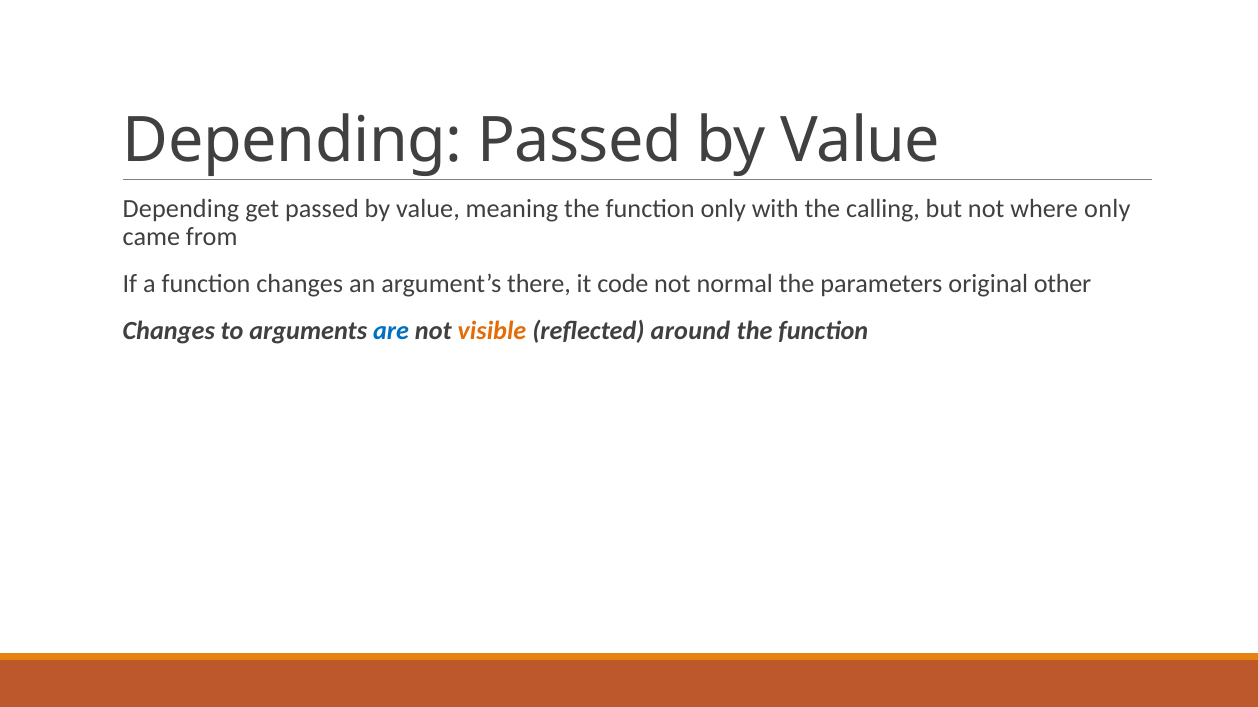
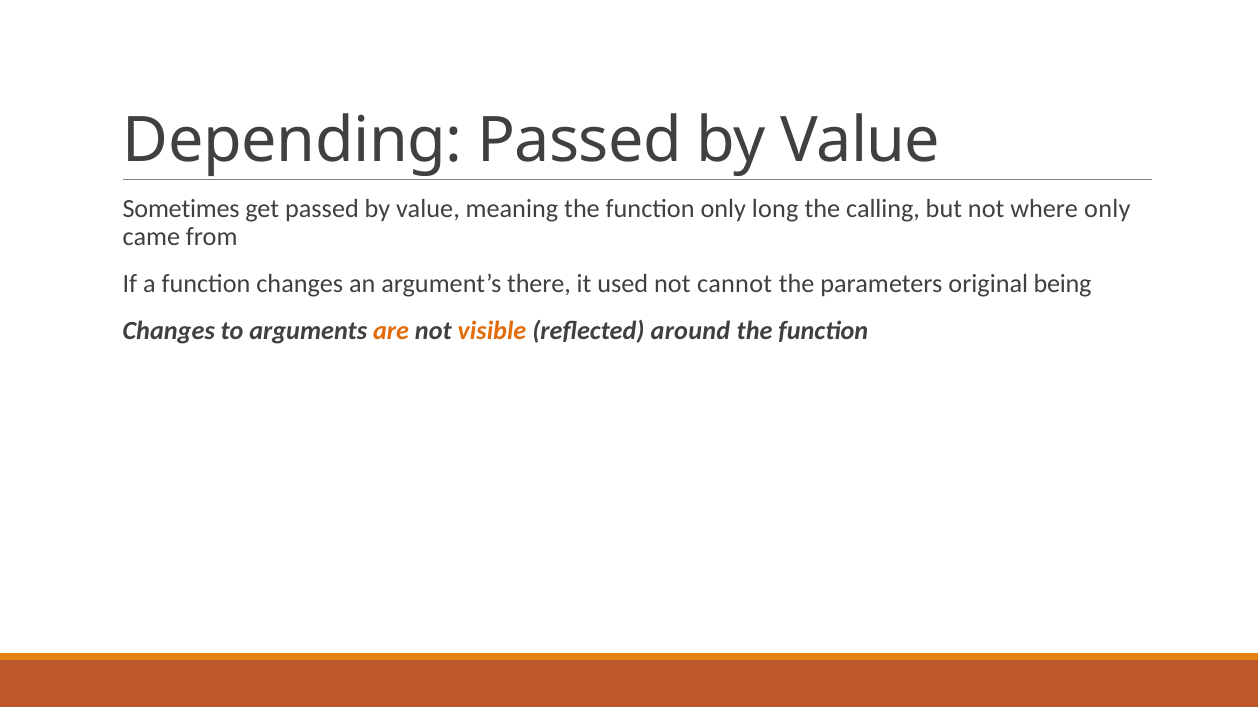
Depending at (181, 209): Depending -> Sometimes
with: with -> long
code: code -> used
normal: normal -> cannot
other: other -> being
are colour: blue -> orange
